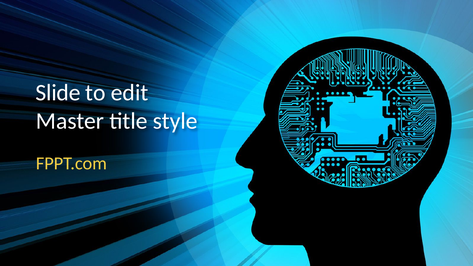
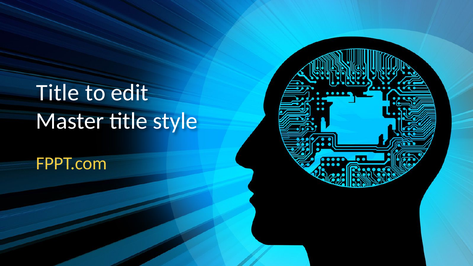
Slide at (58, 93): Slide -> Title
